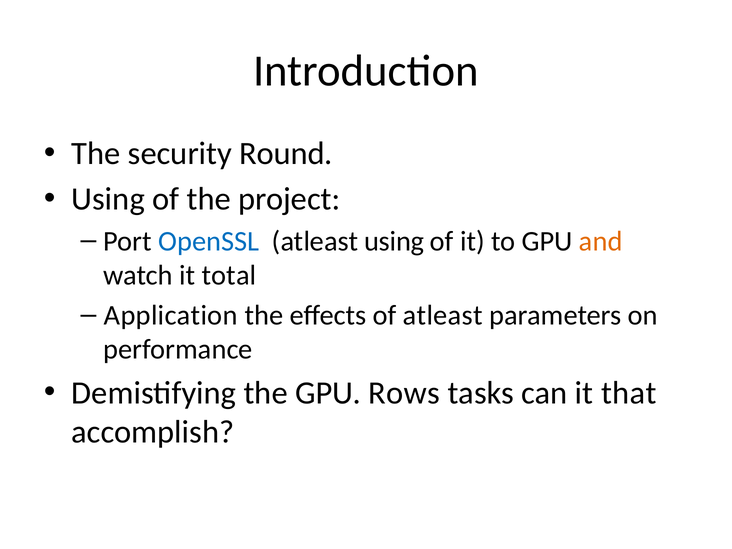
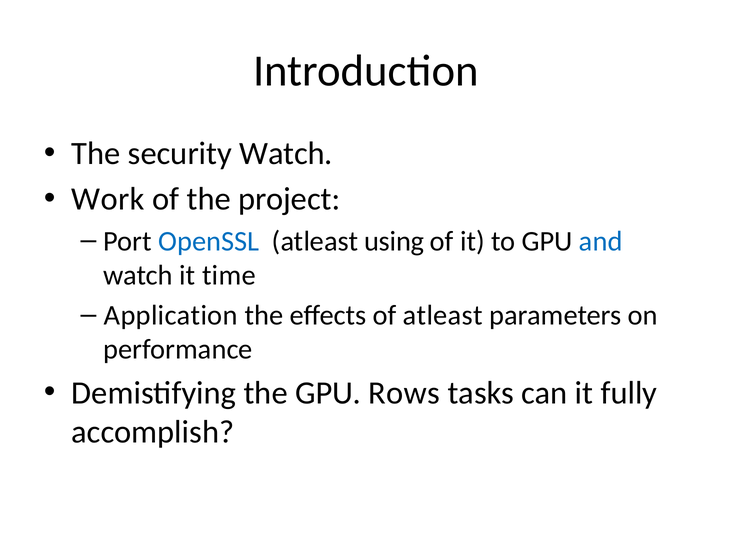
security Round: Round -> Watch
Using at (108, 199): Using -> Work
and colour: orange -> blue
total: total -> time
that: that -> fully
